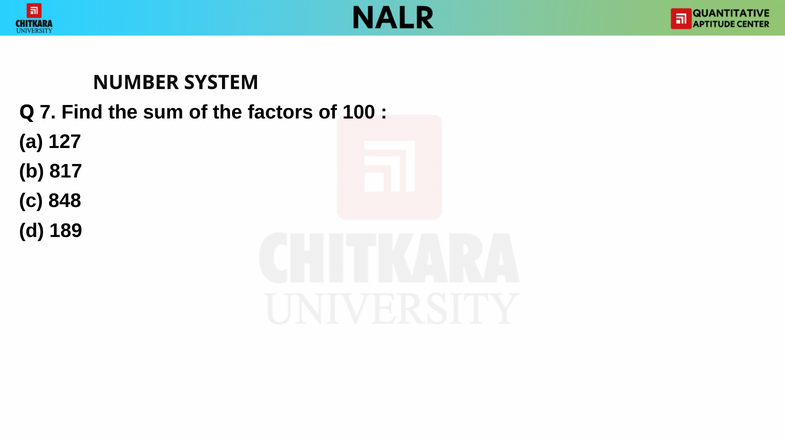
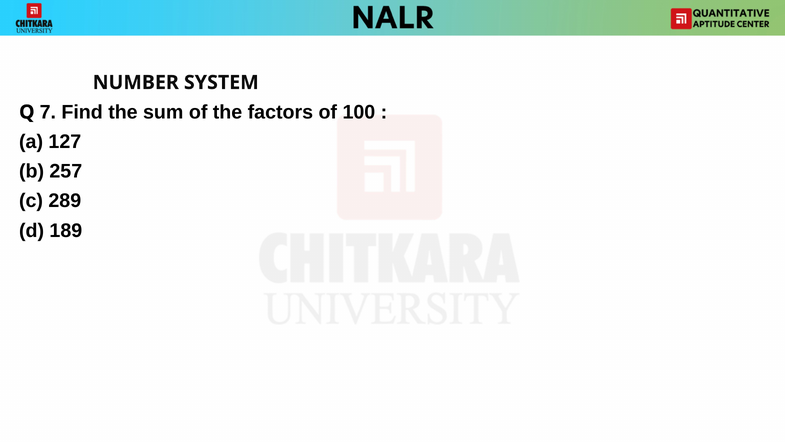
817: 817 -> 257
848: 848 -> 289
